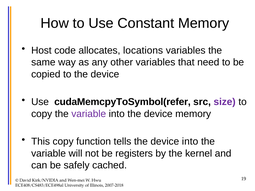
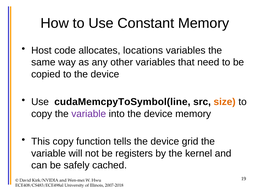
cudaMemcpyToSymbol(refer: cudaMemcpyToSymbol(refer -> cudaMemcpyToSymbol(line
size colour: purple -> orange
device into: into -> grid
